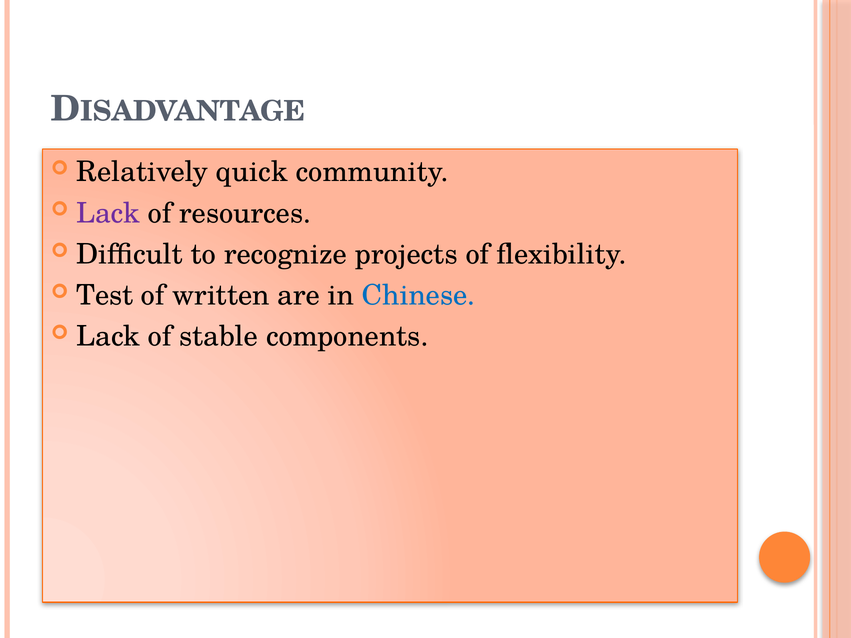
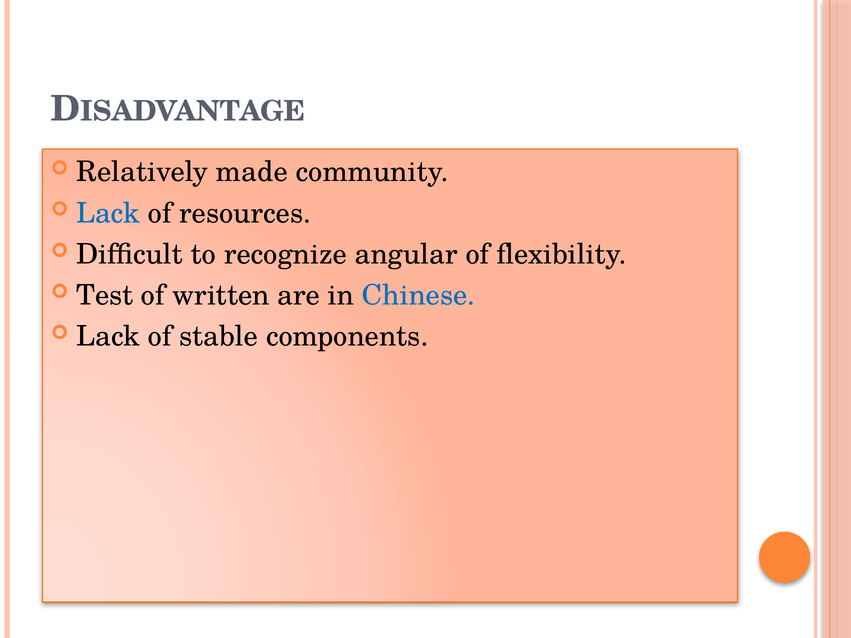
quick: quick -> made
Lack at (108, 213) colour: purple -> blue
projects: projects -> angular
